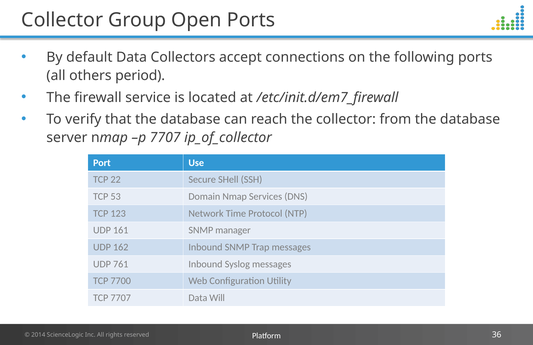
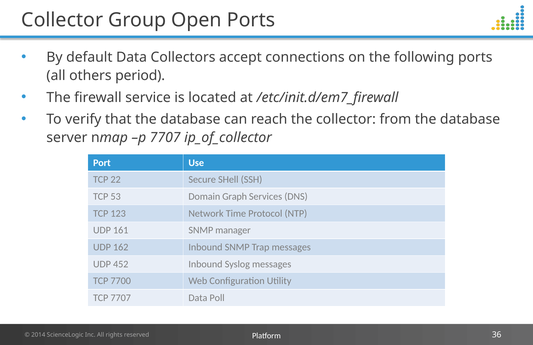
Domain Nmap: Nmap -> Graph
761: 761 -> 452
Will: Will -> Poll
